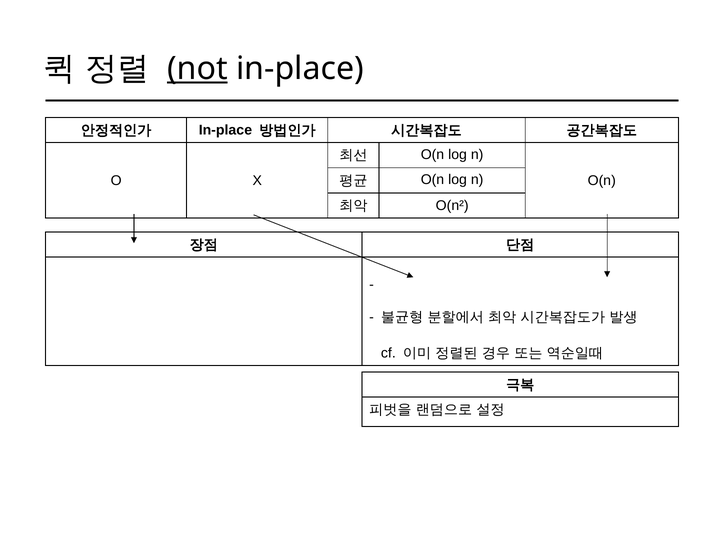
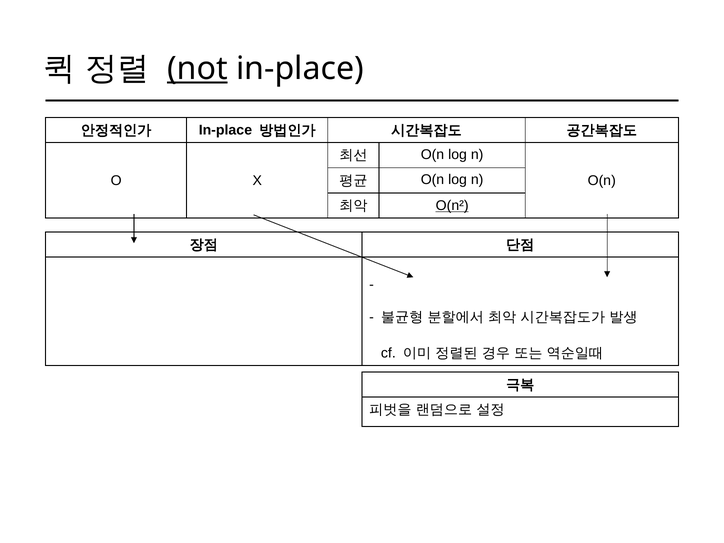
O(n² underline: none -> present
